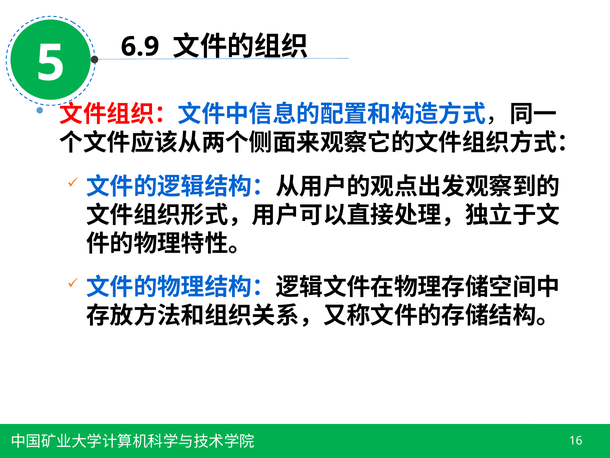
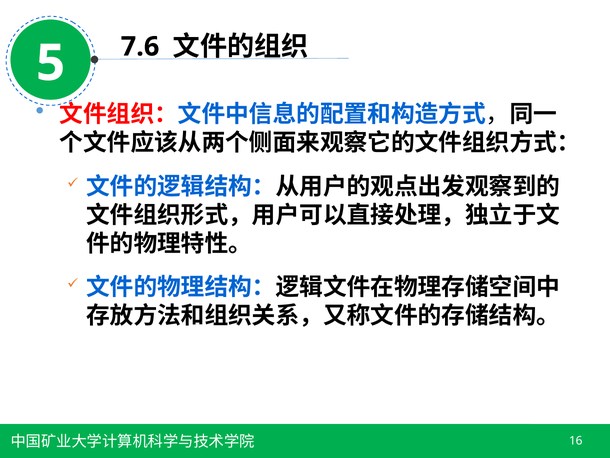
6.9: 6.9 -> 7.6
